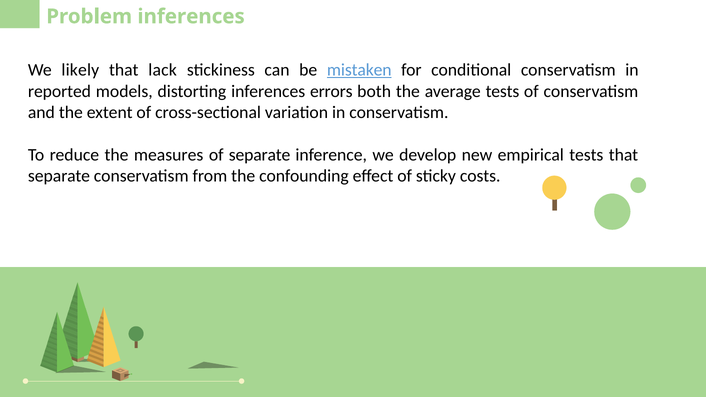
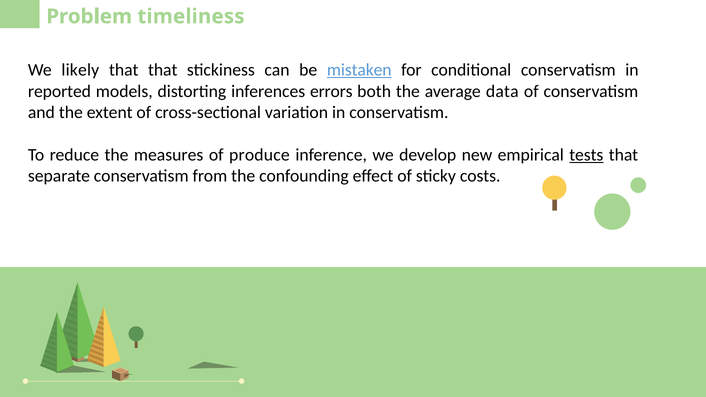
Problem inferences: inferences -> timeliness
that lack: lack -> that
average tests: tests -> data
of separate: separate -> produce
tests at (586, 155) underline: none -> present
